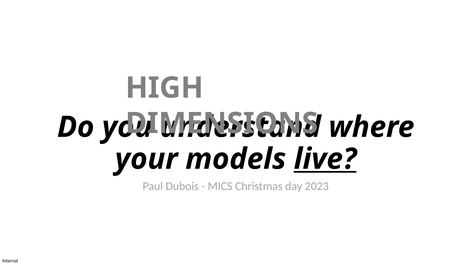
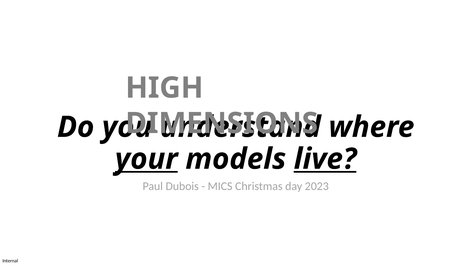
your underline: none -> present
